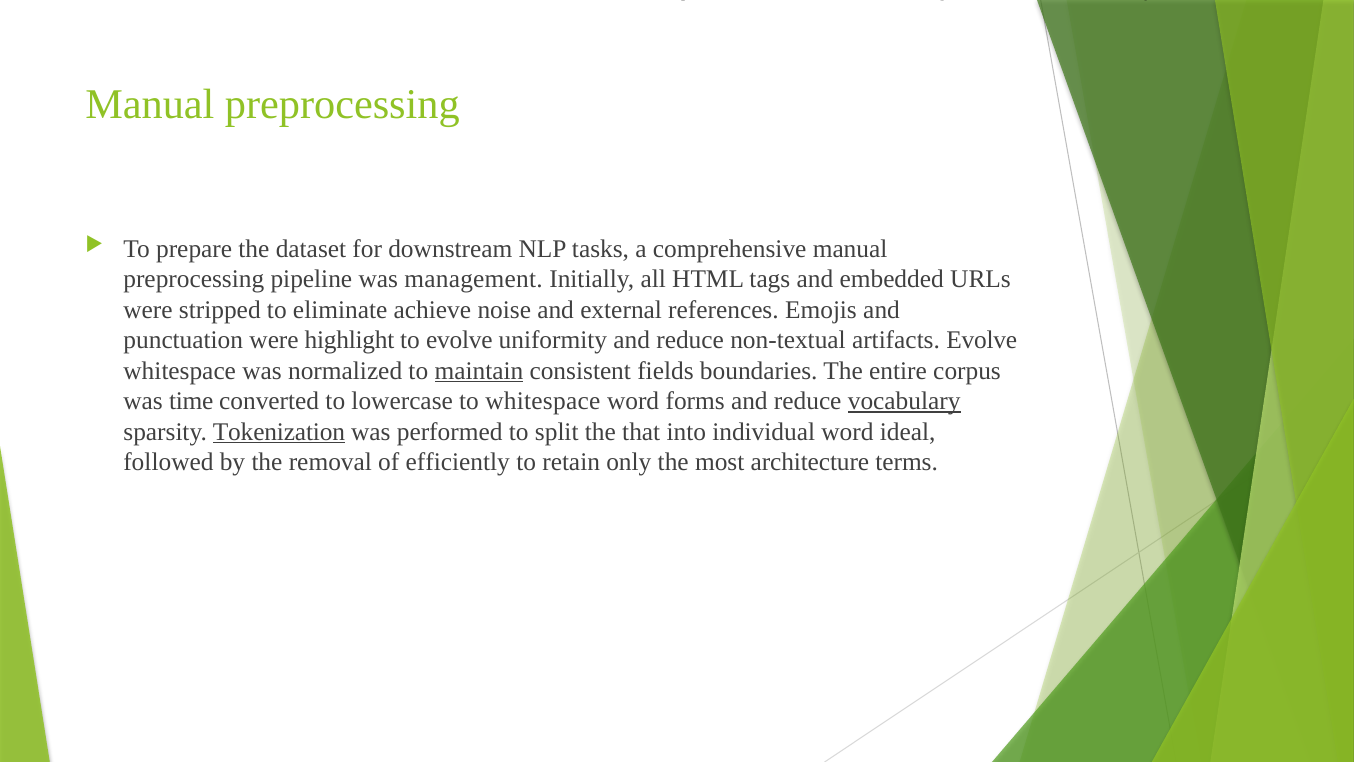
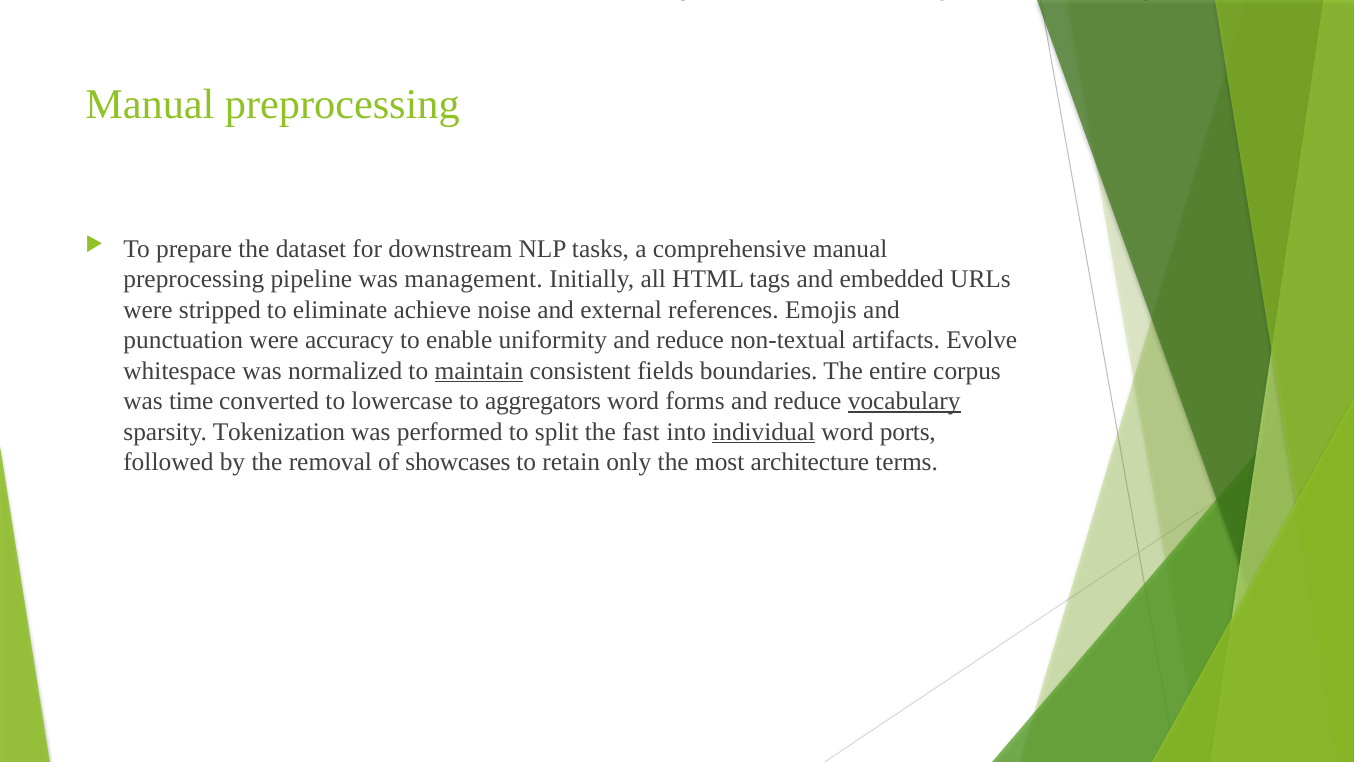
highlight: highlight -> accuracy
to evolve: evolve -> enable
to whitespace: whitespace -> aggregators
Tokenization underline: present -> none
that: that -> fast
individual underline: none -> present
ideal: ideal -> ports
efficiently: efficiently -> showcases
